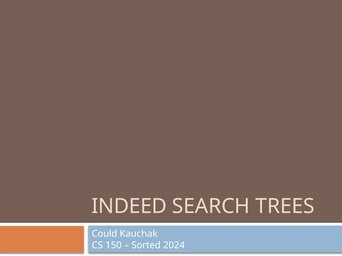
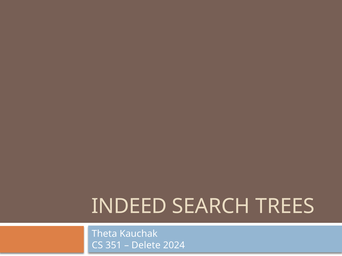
Could: Could -> Theta
150: 150 -> 351
Sorted: Sorted -> Delete
